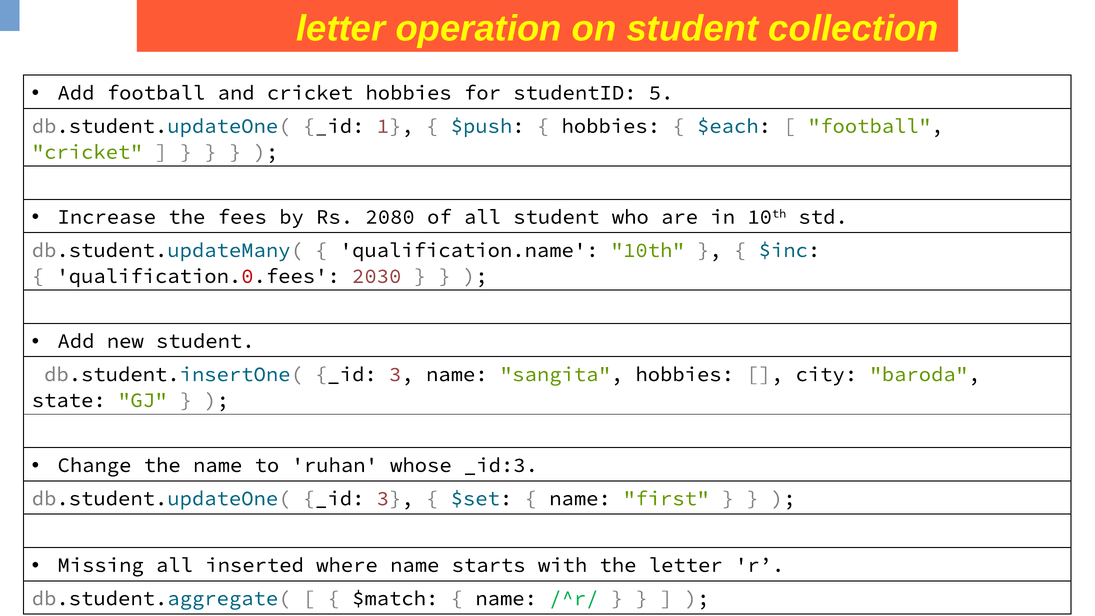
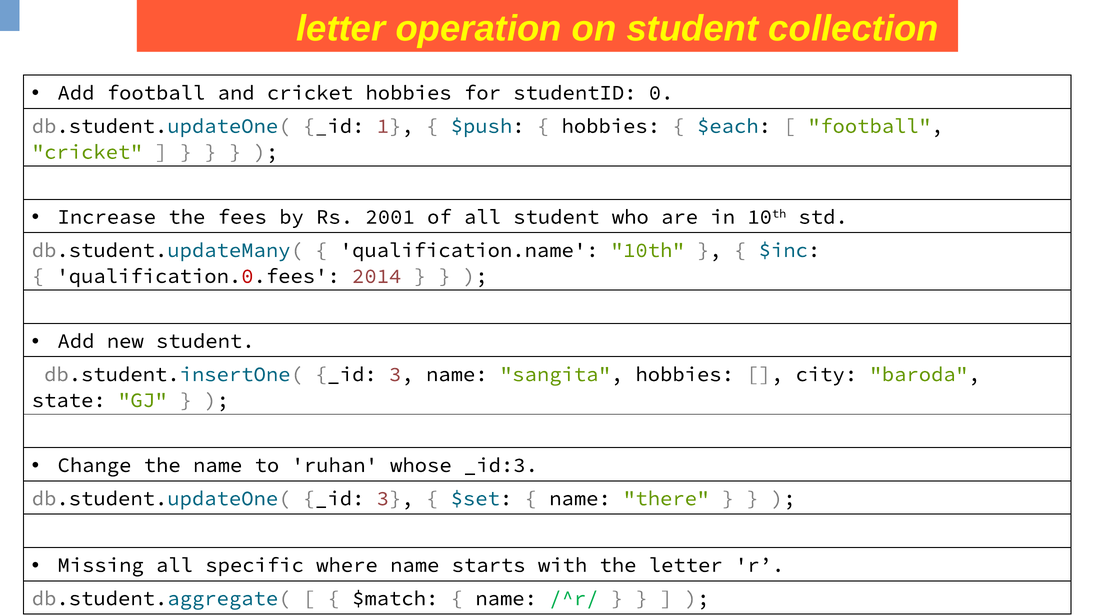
5: 5 -> 0
2080: 2080 -> 2001
2030: 2030 -> 2014
first: first -> there
inserted: inserted -> specific
